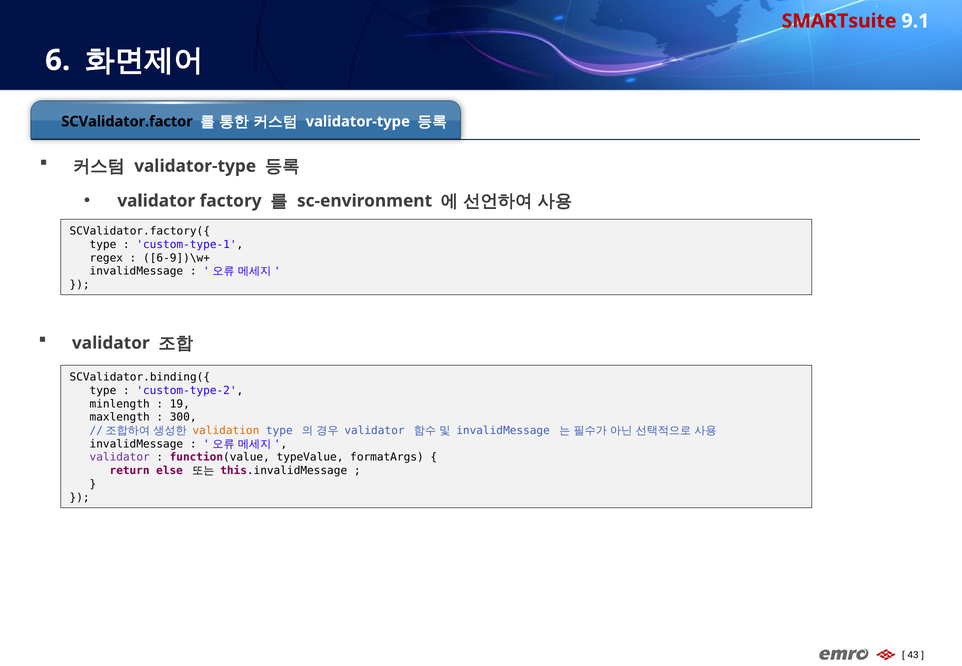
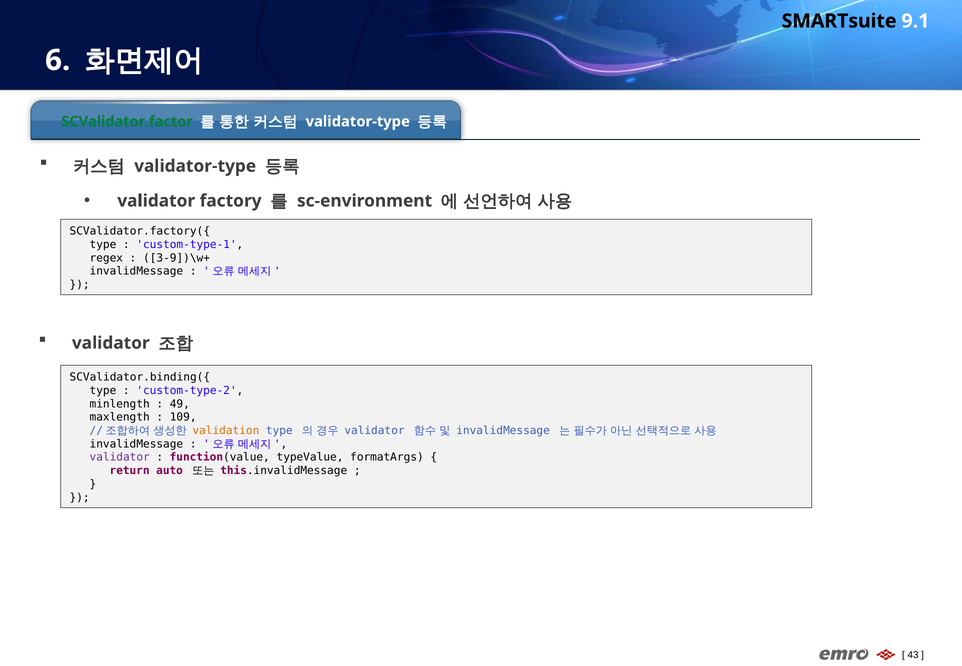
SMARTsuite colour: red -> black
SCValidator.factor colour: black -> green
6-9])\w+: 6-9])\w+ -> 3-9])\w+
19: 19 -> 49
300: 300 -> 109
else: else -> auto
